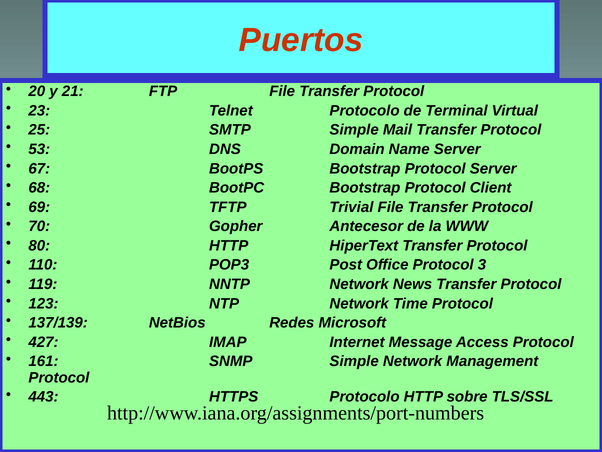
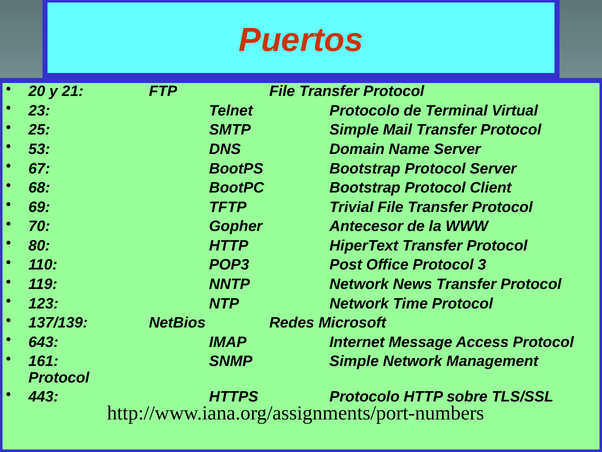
427: 427 -> 643
